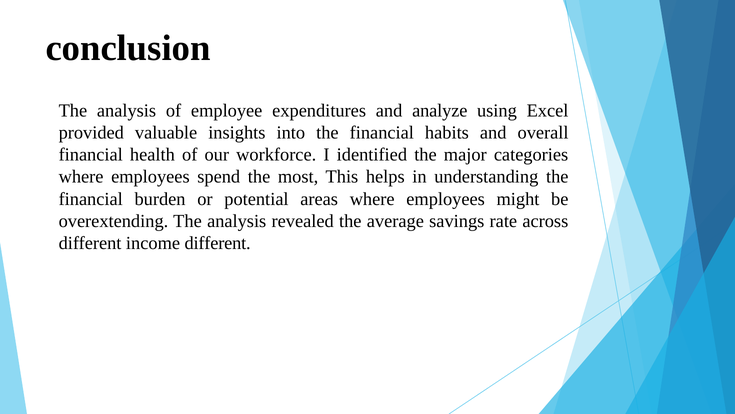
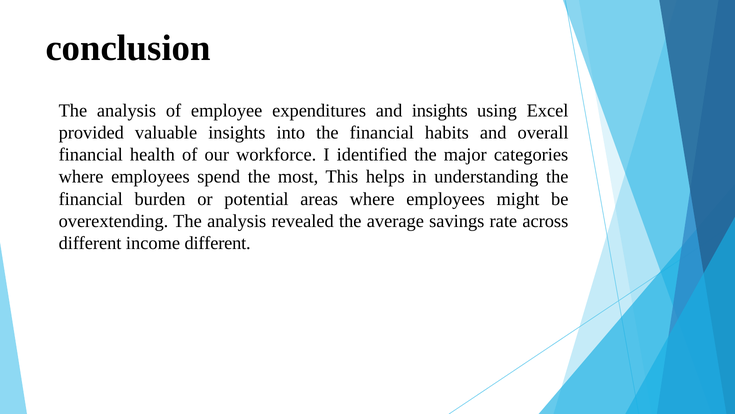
and analyze: analyze -> insights
